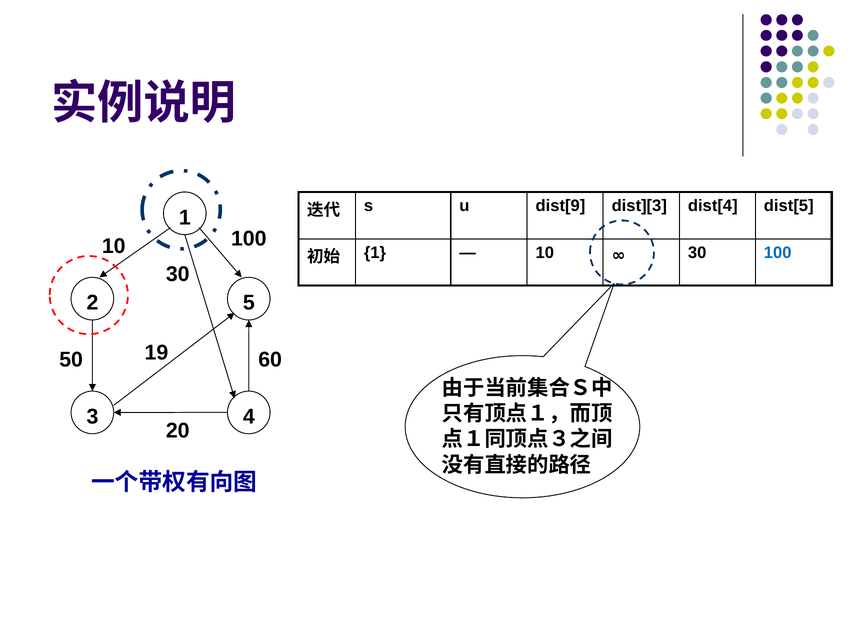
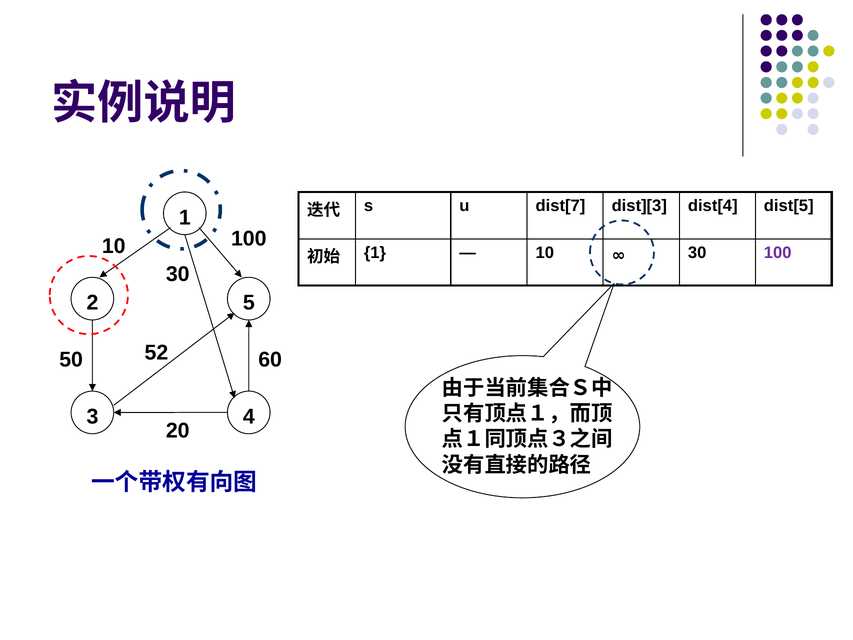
dist[9: dist[9 -> dist[7
100 at (778, 253) colour: blue -> purple
19: 19 -> 52
